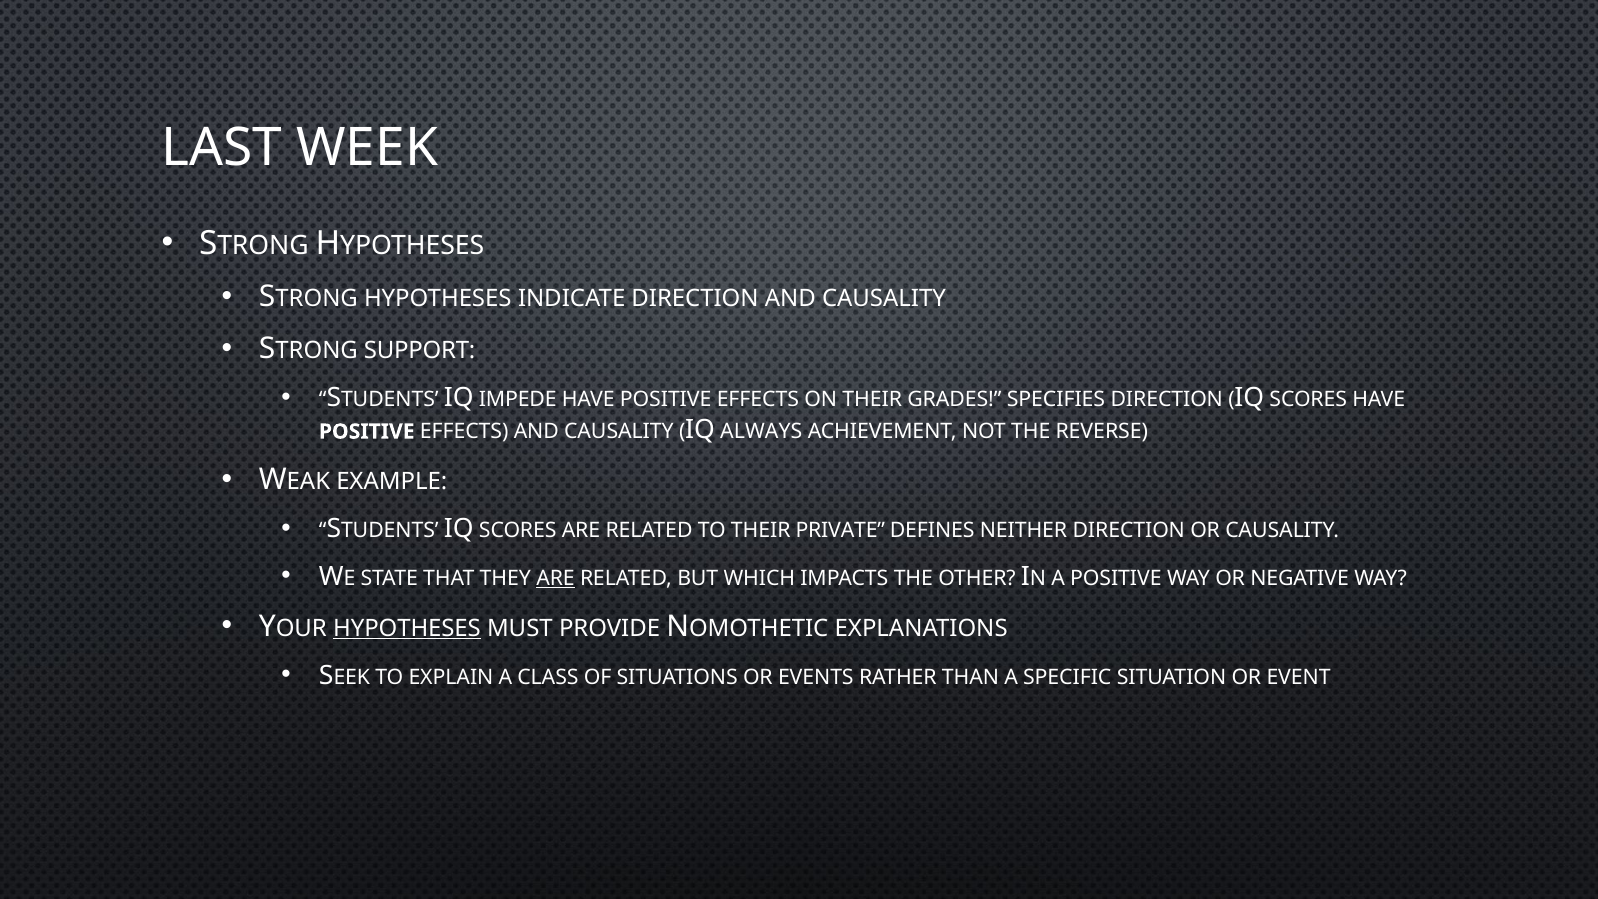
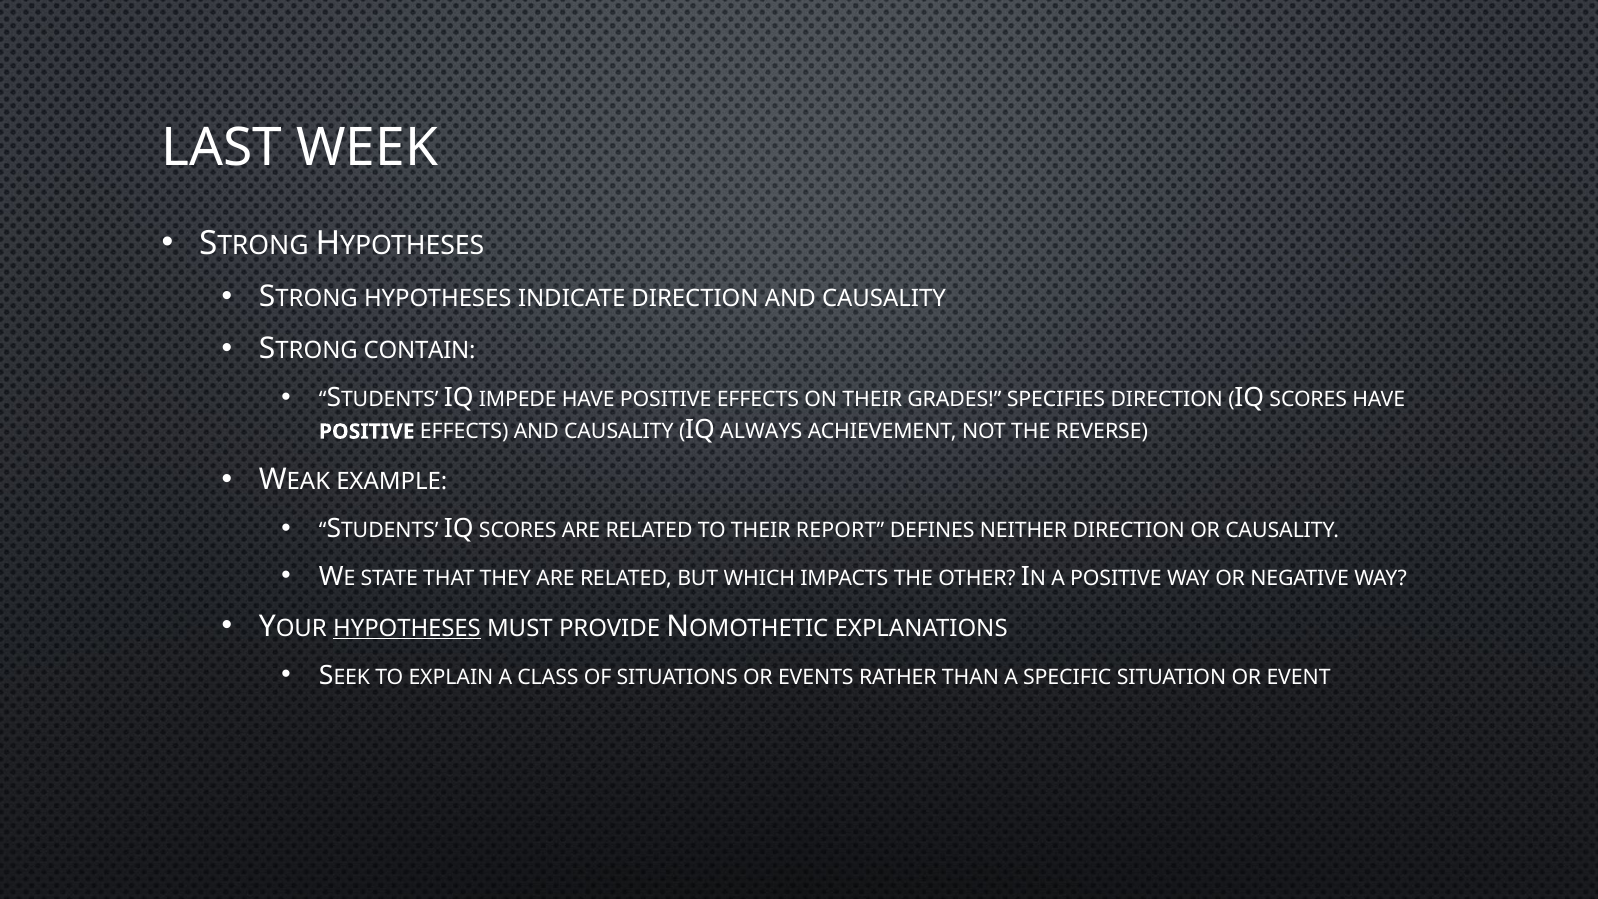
SUPPORT: SUPPORT -> CONTAIN
PRIVATE: PRIVATE -> REPORT
ARE at (555, 578) underline: present -> none
